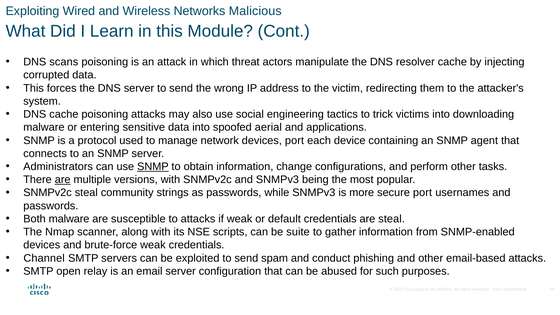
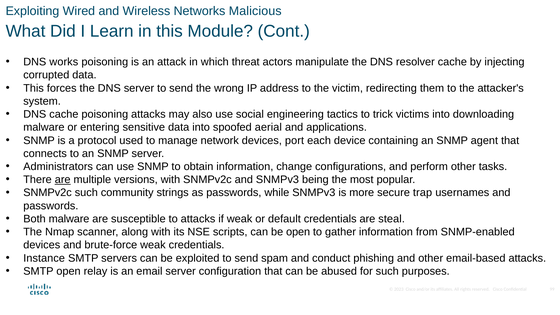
scans: scans -> works
SNMP at (153, 167) underline: present -> none
SNMPv2c steal: steal -> such
secure port: port -> trap
be suite: suite -> open
Channel: Channel -> Instance
